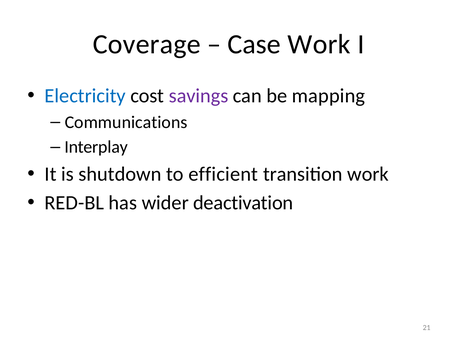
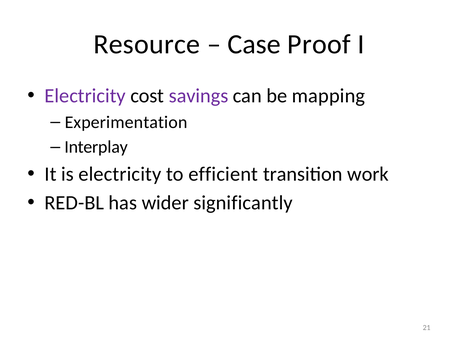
Coverage: Coverage -> Resource
Case Work: Work -> Proof
Electricity at (85, 96) colour: blue -> purple
Communications: Communications -> Experimentation
is shutdown: shutdown -> electricity
deactivation: deactivation -> significantly
